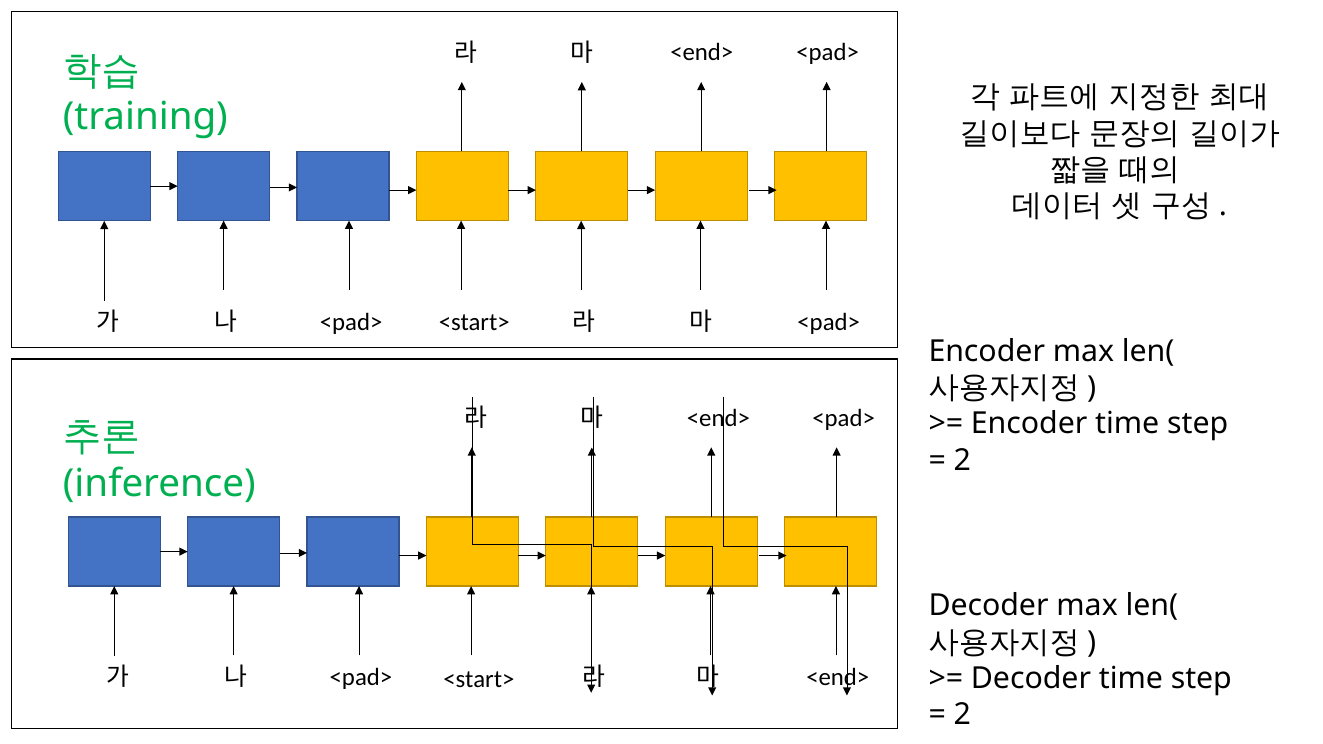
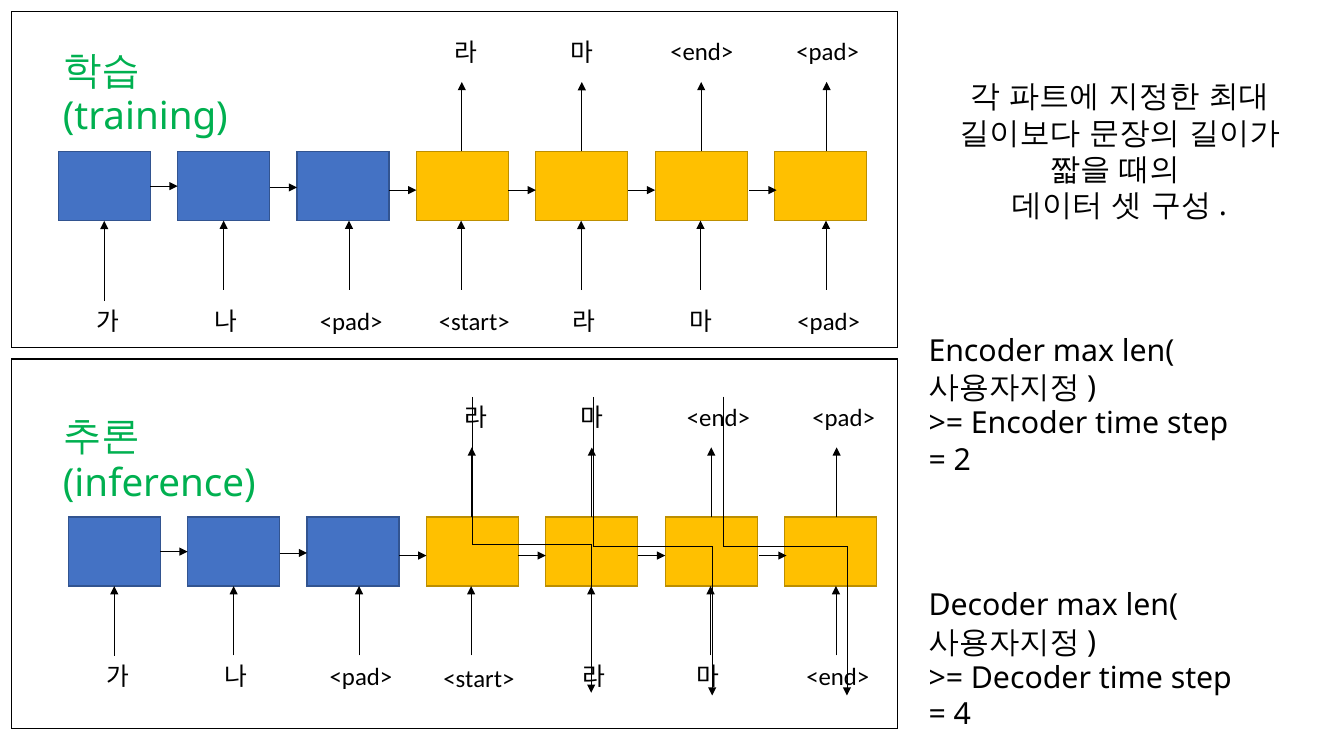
2 at (962, 715): 2 -> 4
